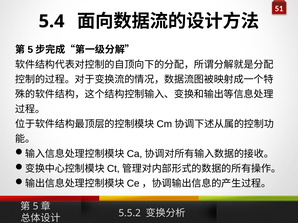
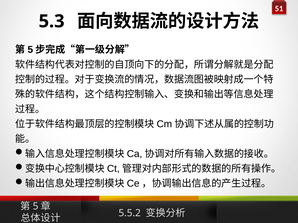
5.4: 5.4 -> 5.3
